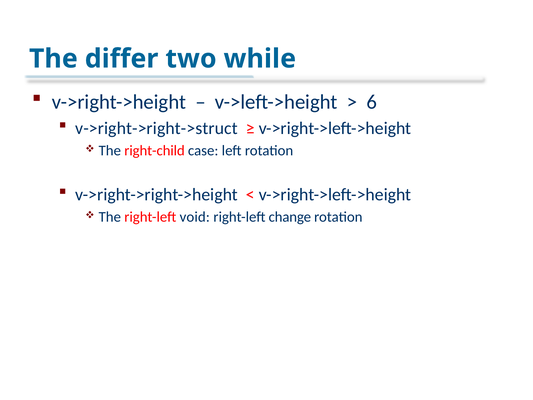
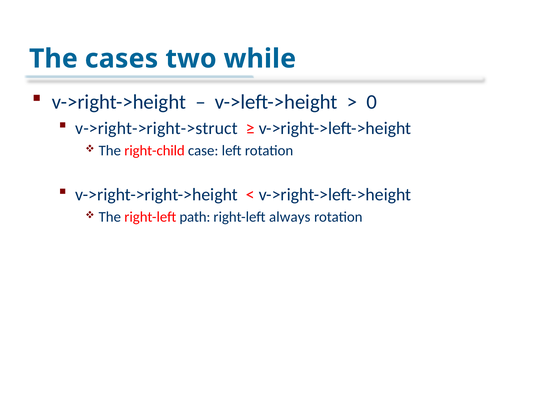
differ: differ -> cases
6: 6 -> 0
void: void -> path
change: change -> always
